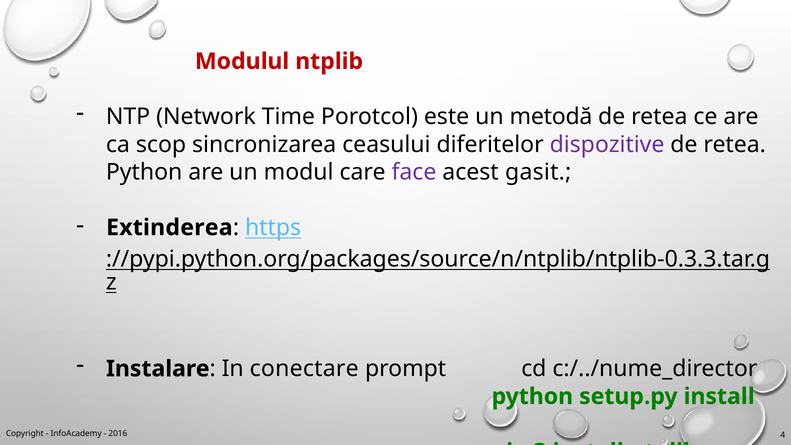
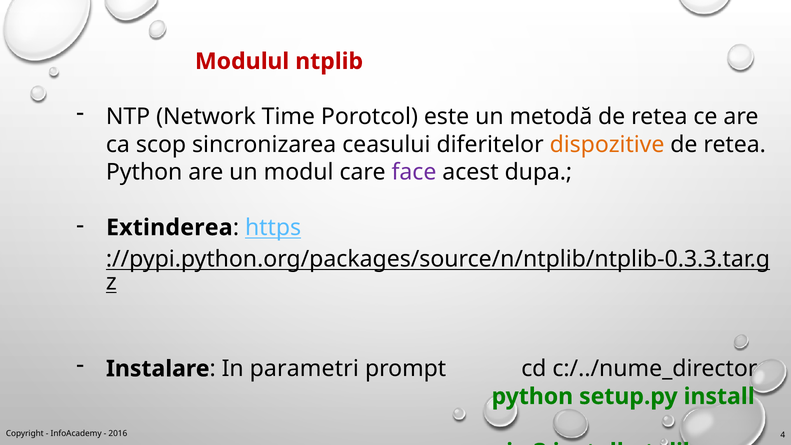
dispozitive colour: purple -> orange
gasit: gasit -> dupa
conectare: conectare -> parametri
